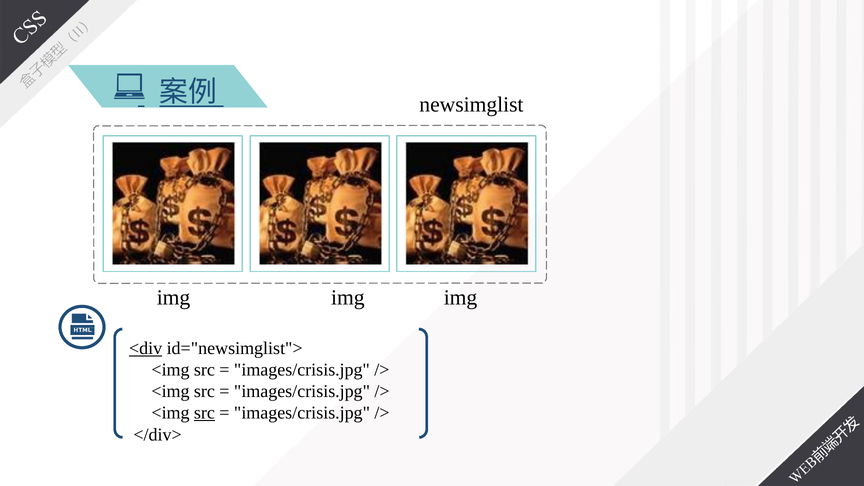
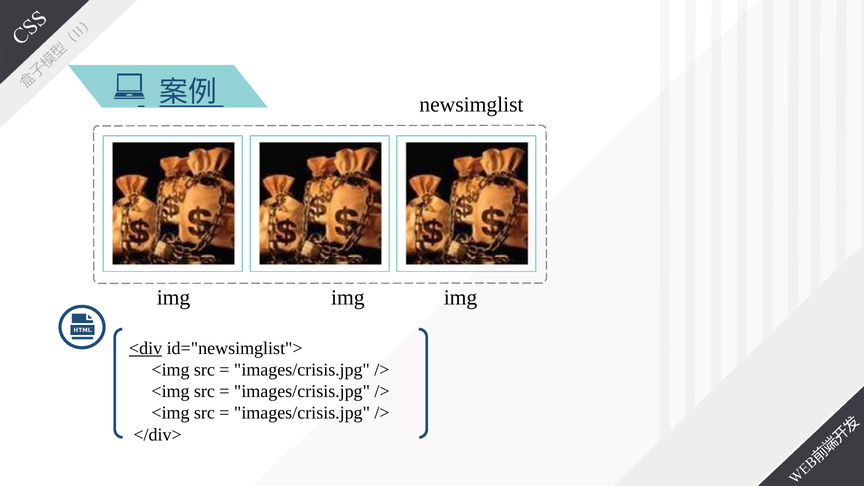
src at (204, 413) underline: present -> none
